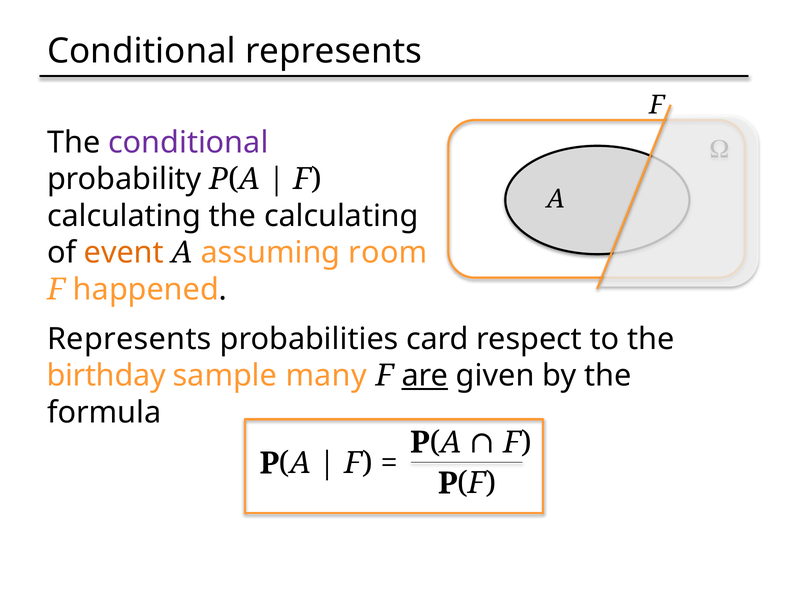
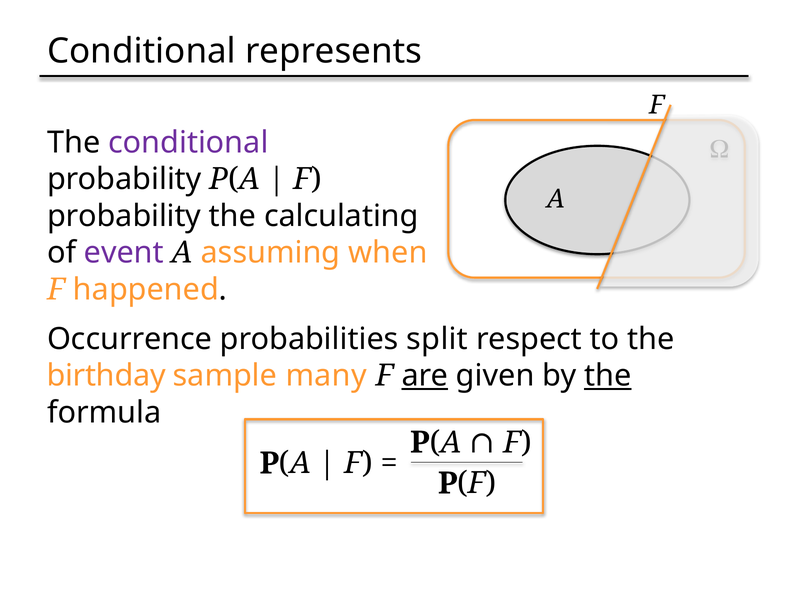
calculating at (124, 216): calculating -> probability
event colour: orange -> purple
room: room -> when
Represents at (129, 339): Represents -> Occurrence
card: card -> split
the at (608, 376) underline: none -> present
